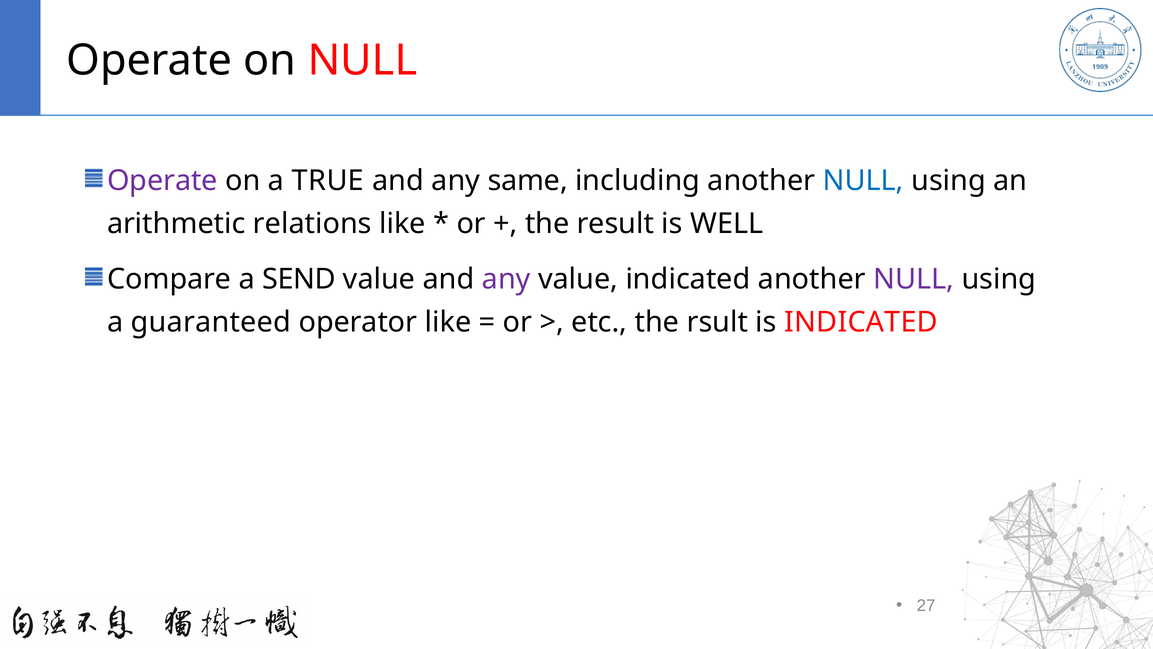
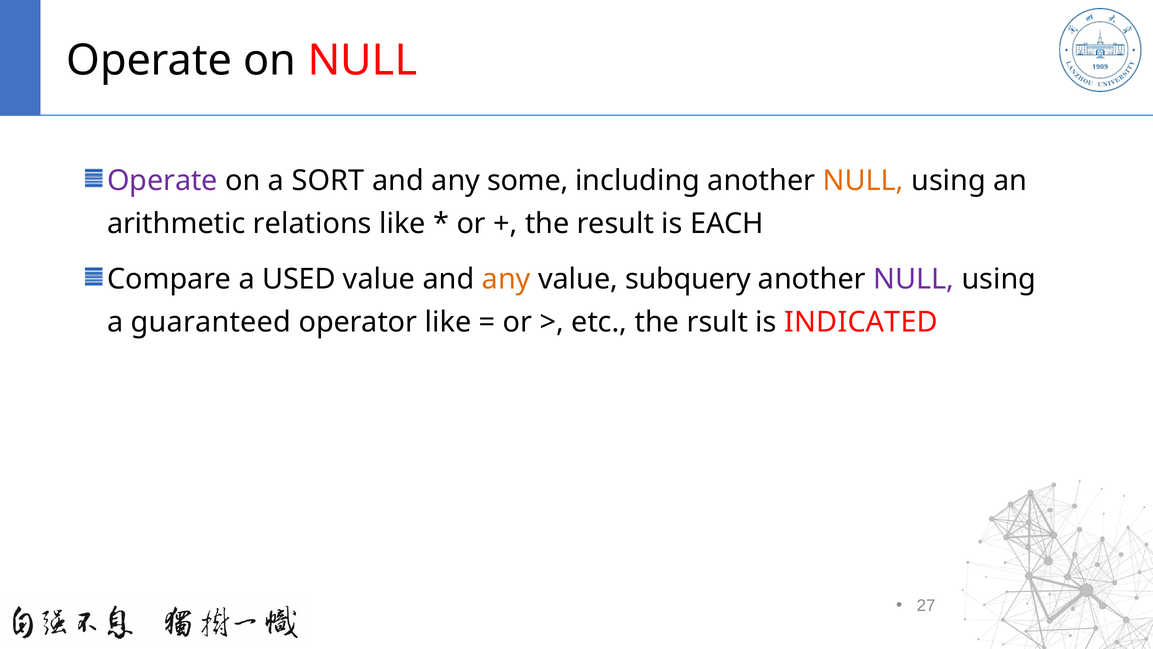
TRUE: TRUE -> SORT
same: same -> some
NULL at (863, 180) colour: blue -> orange
WELL: WELL -> EACH
SEND: SEND -> USED
any at (506, 279) colour: purple -> orange
value indicated: indicated -> subquery
